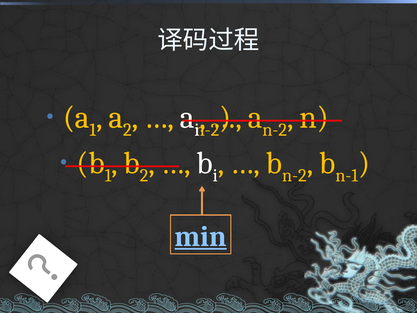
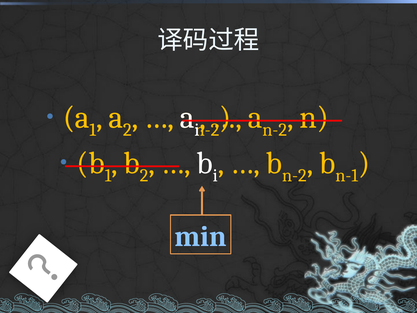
min underline: present -> none
